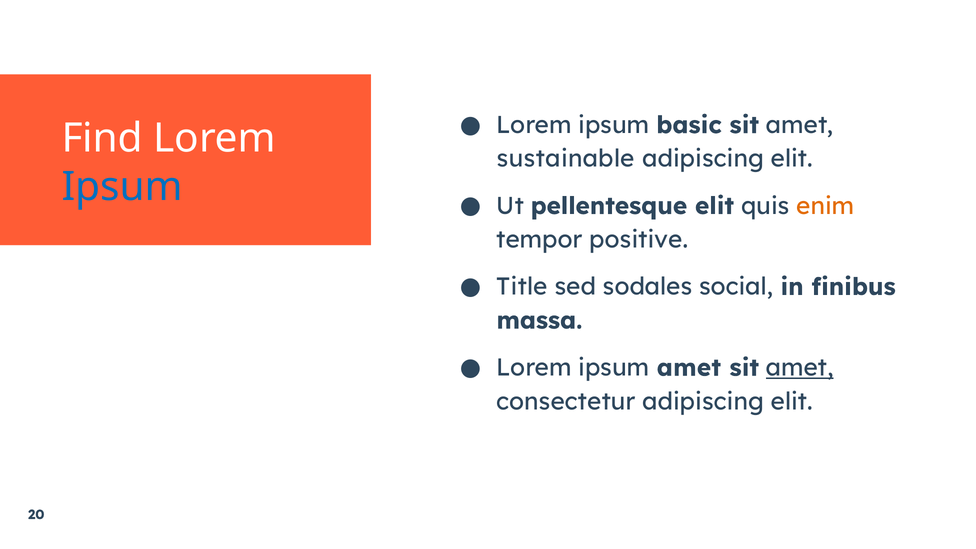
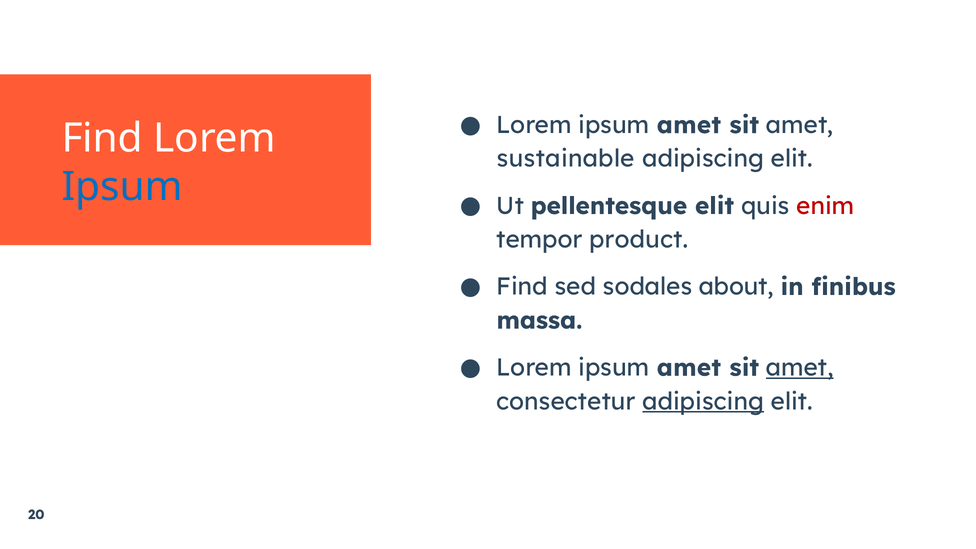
basic at (689, 125): basic -> amet
enim colour: orange -> red
positive: positive -> product
Title at (522, 287): Title -> Find
social: social -> about
adipiscing at (703, 401) underline: none -> present
